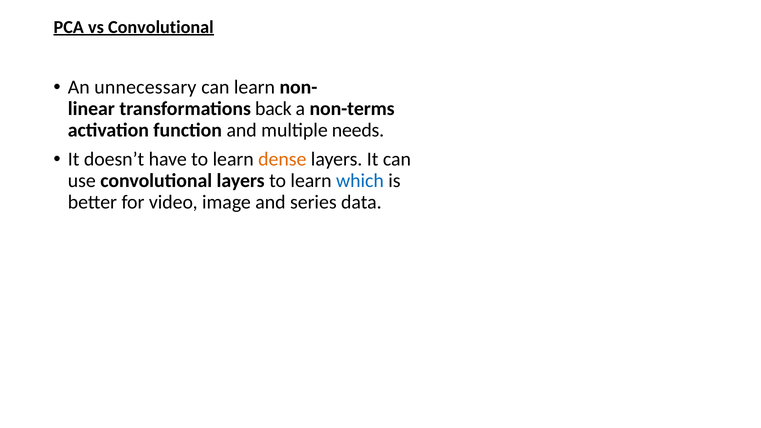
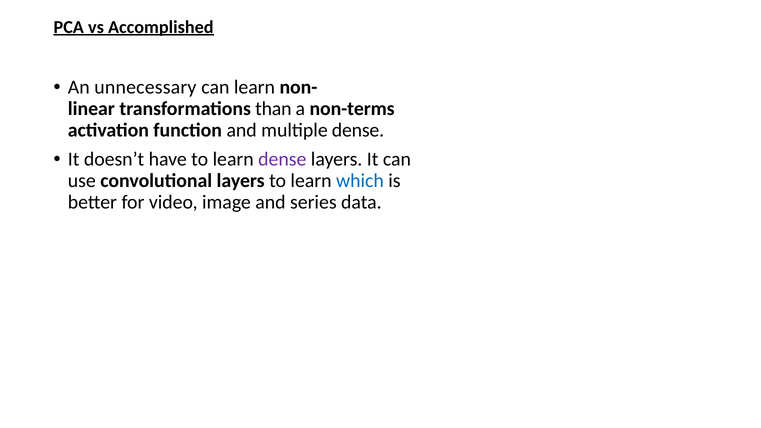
vs Convolutional: Convolutional -> Accomplished
back: back -> than
multiple needs: needs -> dense
dense at (282, 159) colour: orange -> purple
